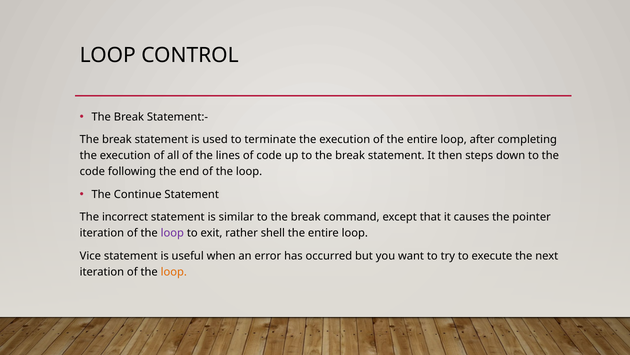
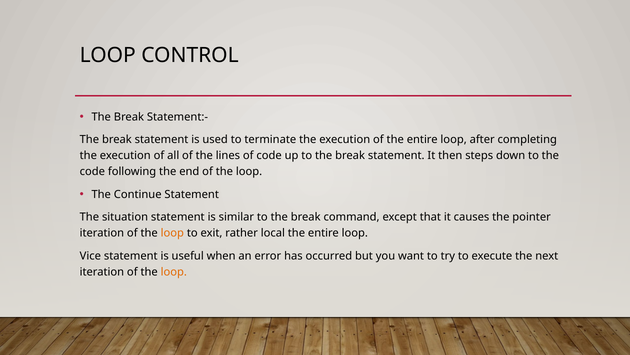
incorrect: incorrect -> situation
loop at (172, 233) colour: purple -> orange
shell: shell -> local
